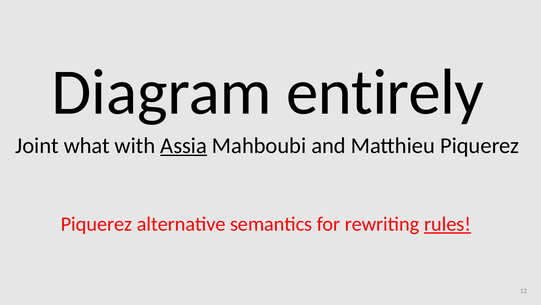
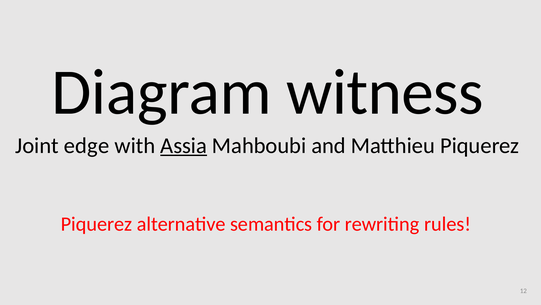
entirely: entirely -> witness
what: what -> edge
rules underline: present -> none
